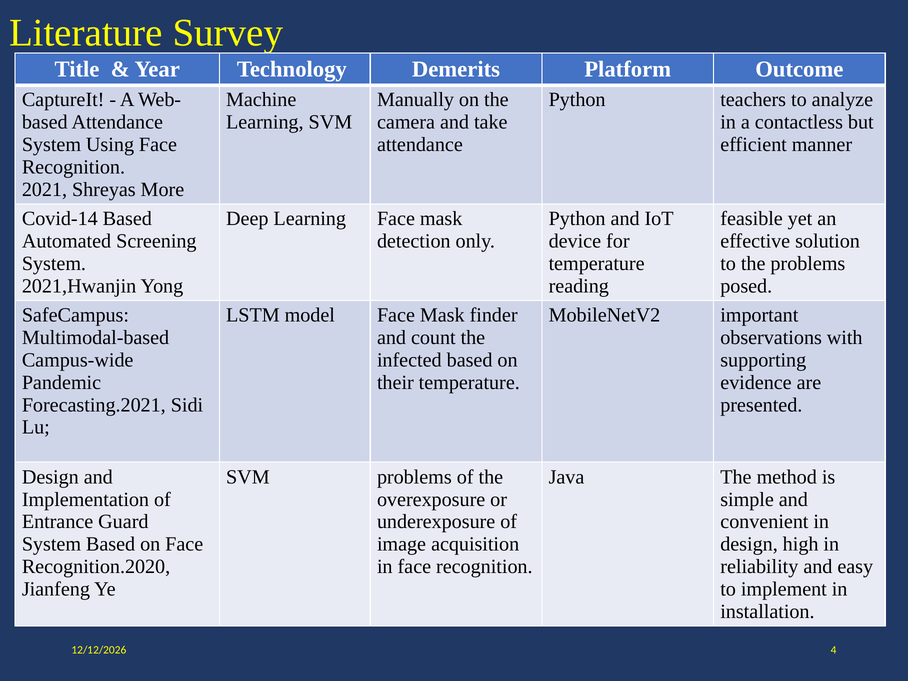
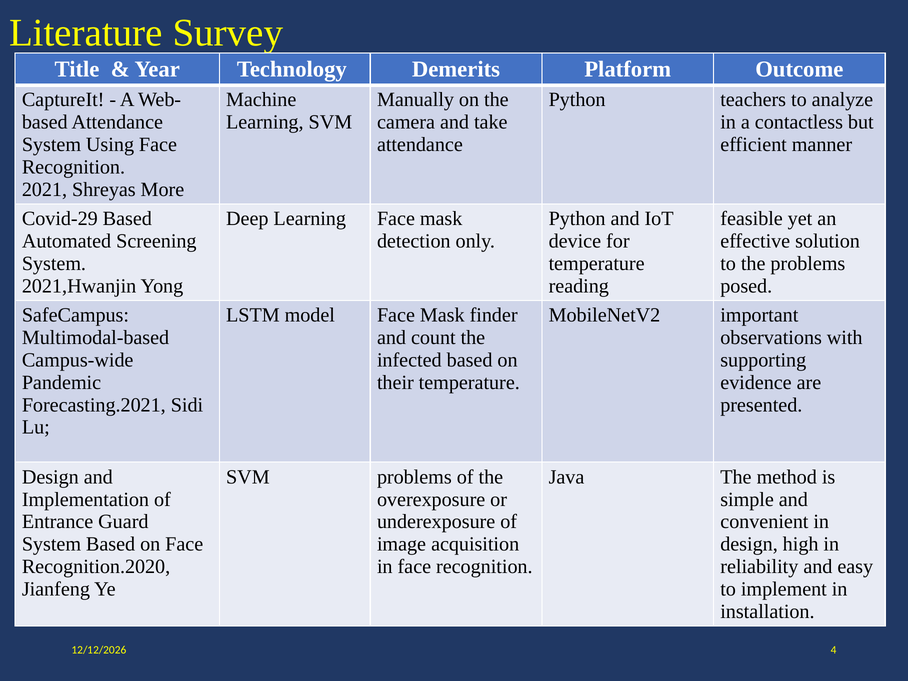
Covid-14: Covid-14 -> Covid-29
